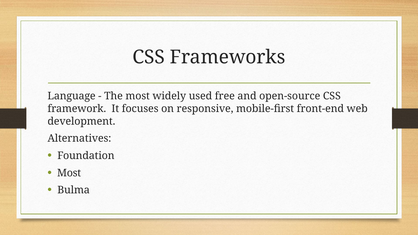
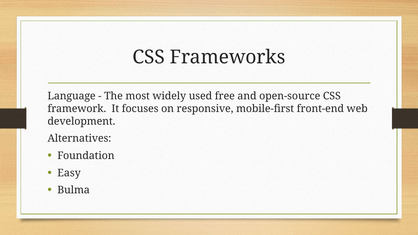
Most at (69, 173): Most -> Easy
